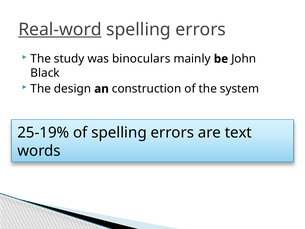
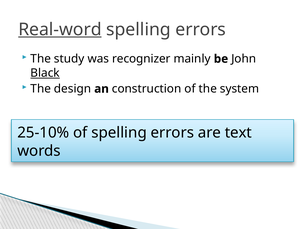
binoculars: binoculars -> recognizer
Black underline: none -> present
25-19%: 25-19% -> 25-10%
